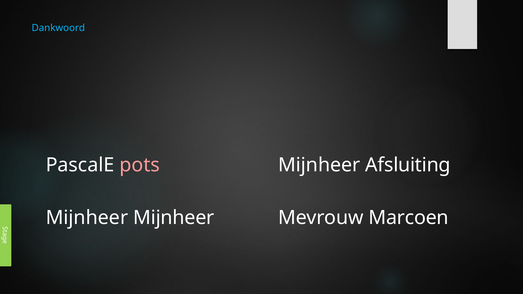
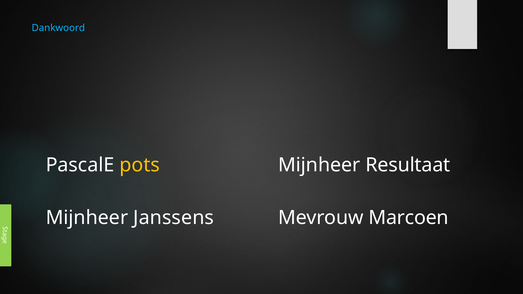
pots colour: pink -> yellow
Afsluiting: Afsluiting -> Resultaat
Mijnheer Mijnheer: Mijnheer -> Janssens
